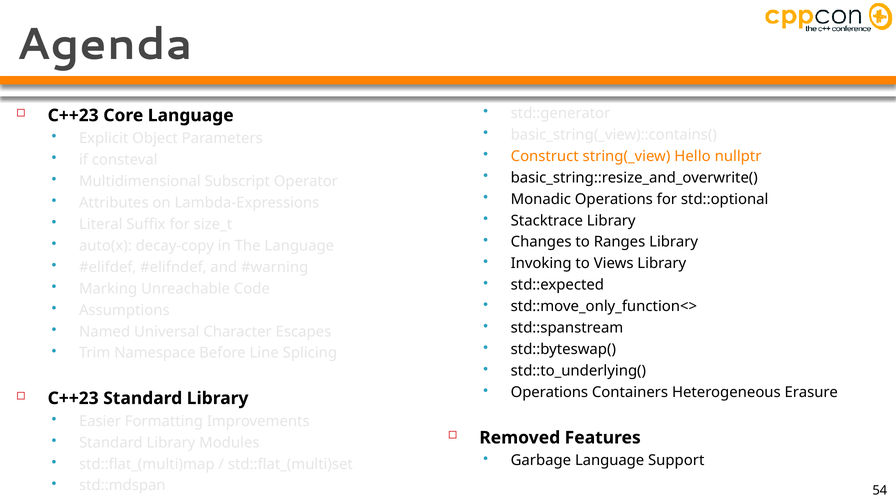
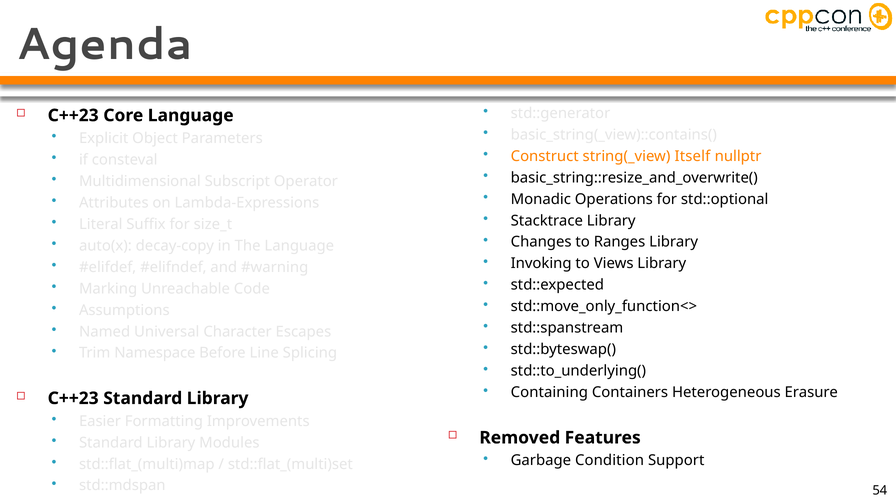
Hello: Hello -> Itself
Operations at (549, 392): Operations -> Containing
Garbage Language: Language -> Condition
